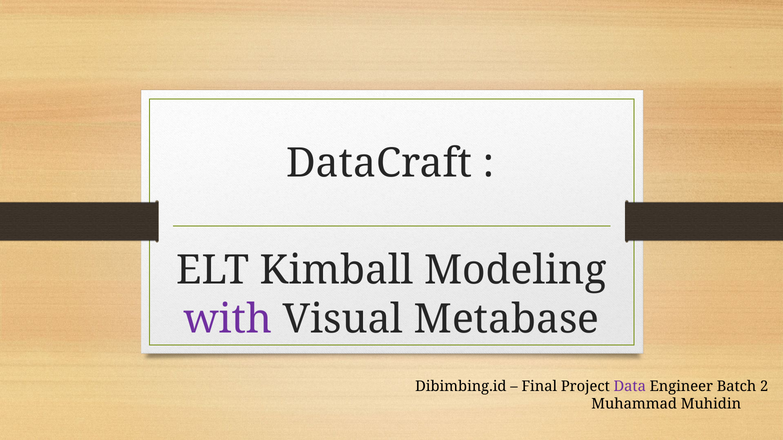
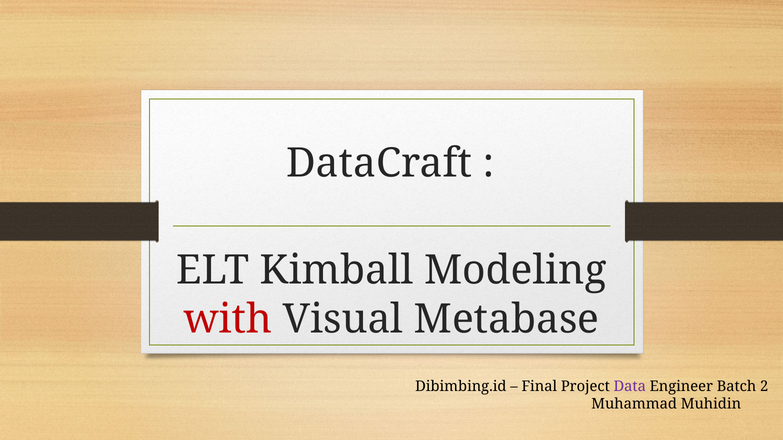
with colour: purple -> red
